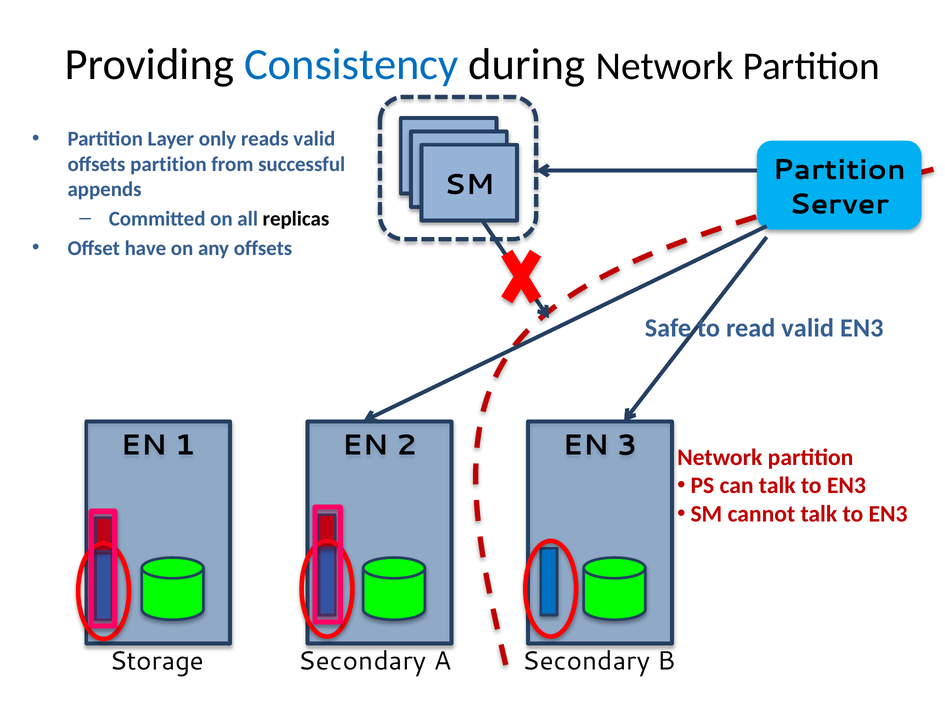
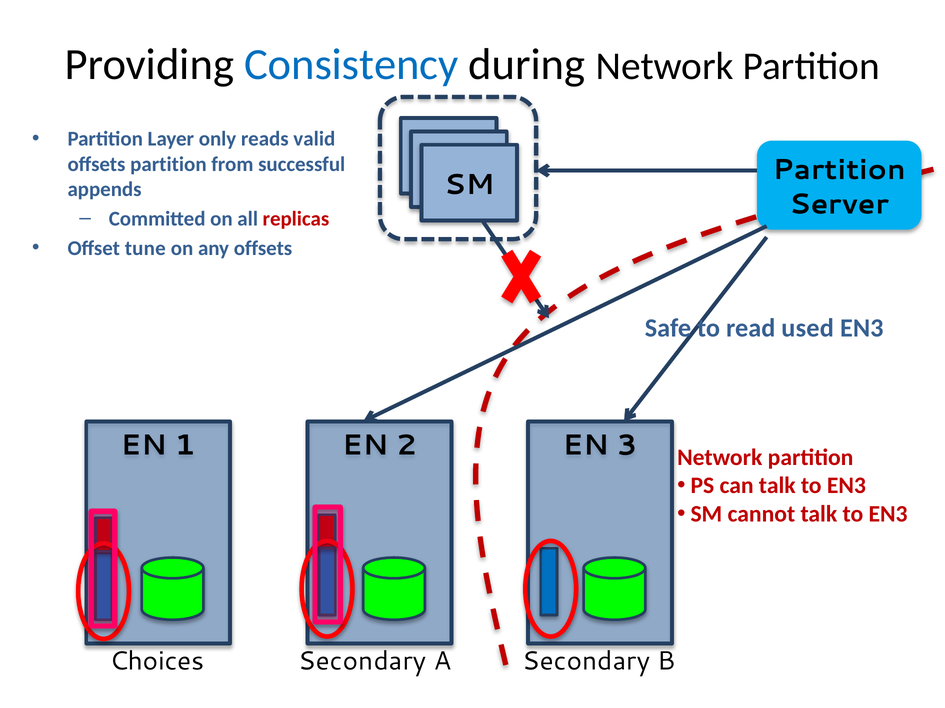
replicas colour: black -> red
have: have -> tune
valid at (808, 328): valid -> used
Storage: Storage -> Choices
